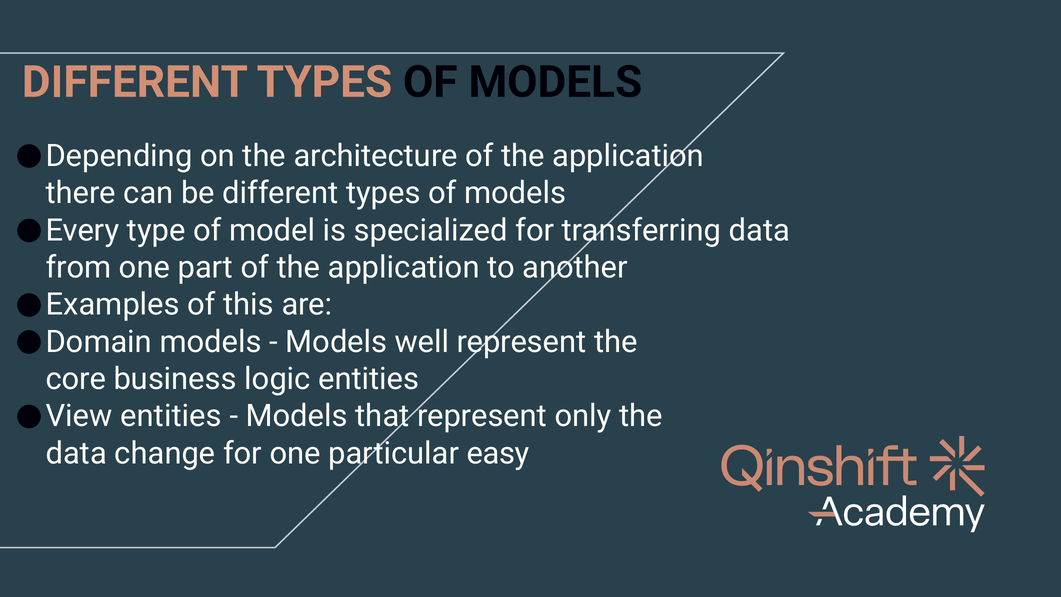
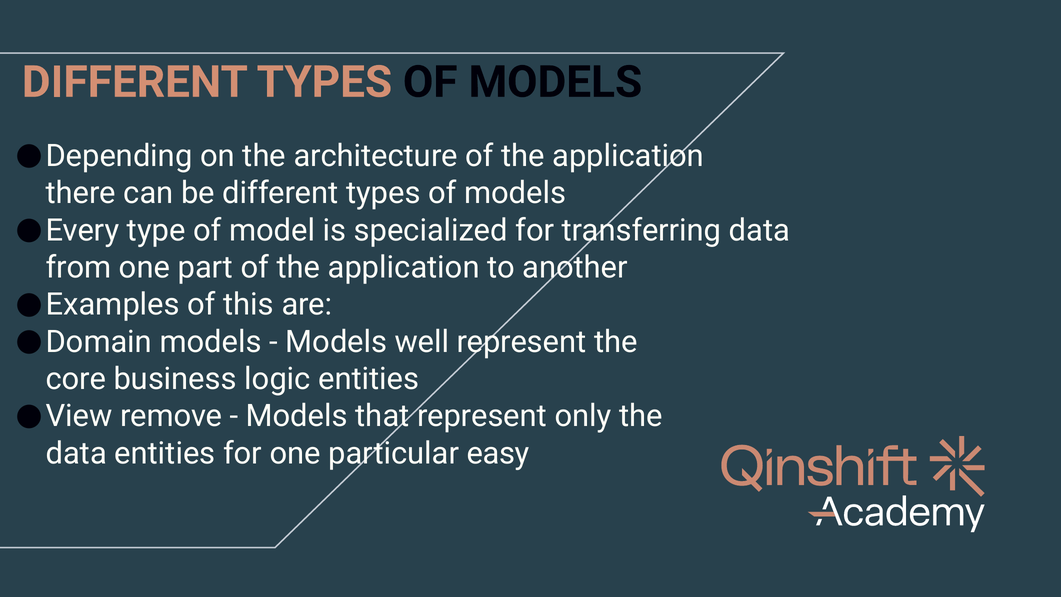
View entities: entities -> remove
data change: change -> entities
